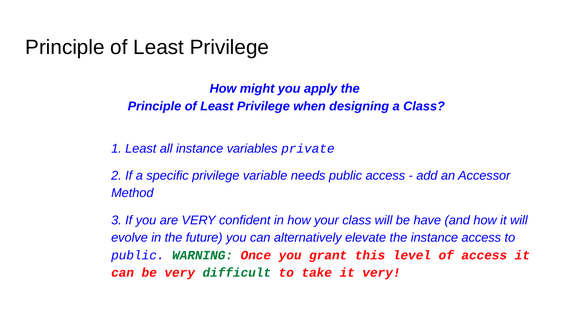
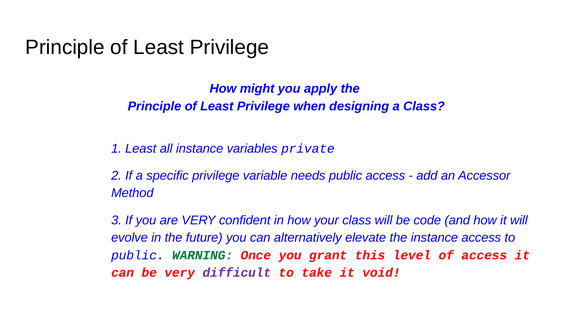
have: have -> code
difficult colour: green -> purple
it very: very -> void
